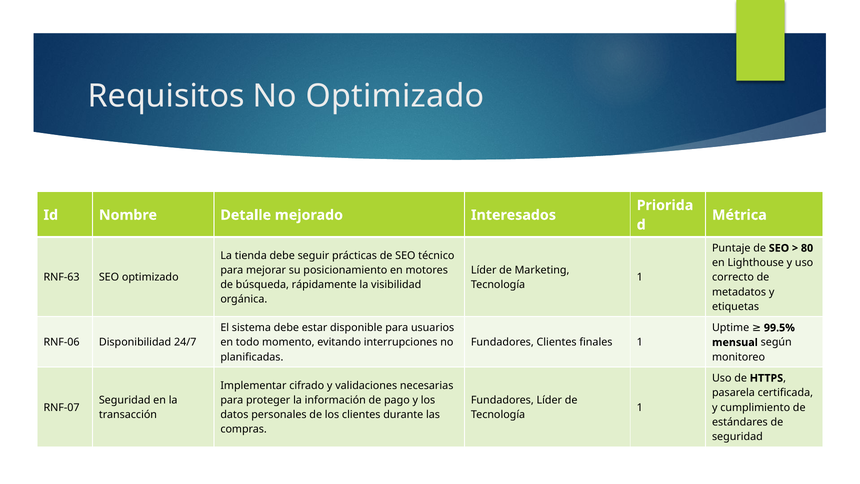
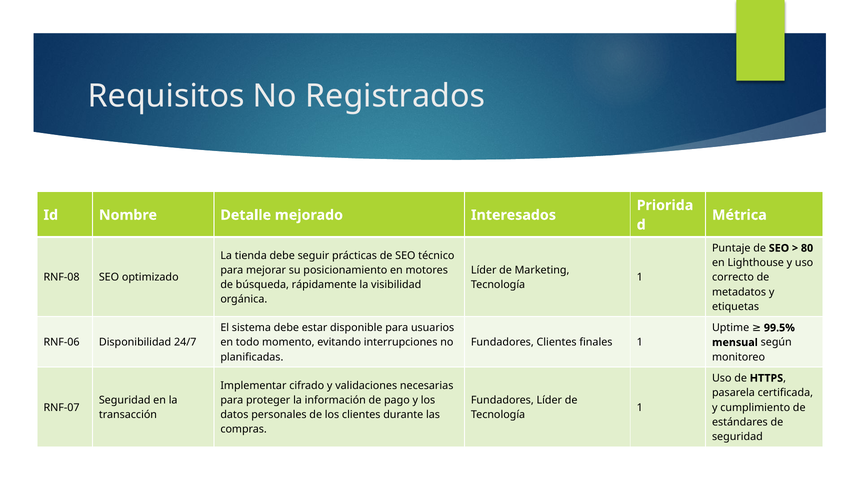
No Optimizado: Optimizado -> Registrados
RNF-63: RNF-63 -> RNF-08
